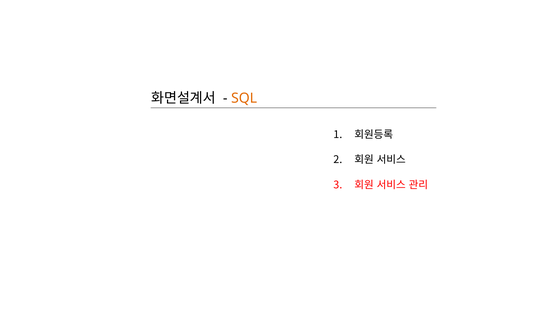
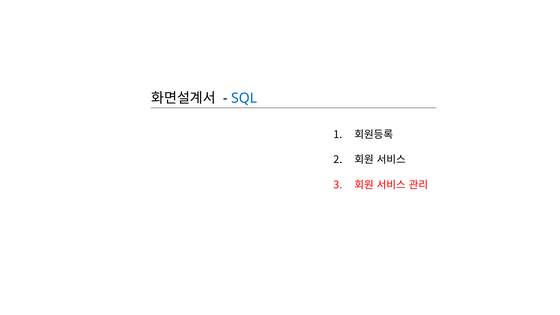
SQL colour: orange -> blue
